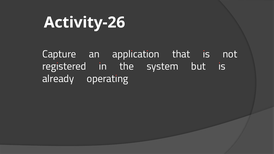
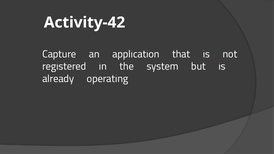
Activity-26: Activity-26 -> Activity-42
